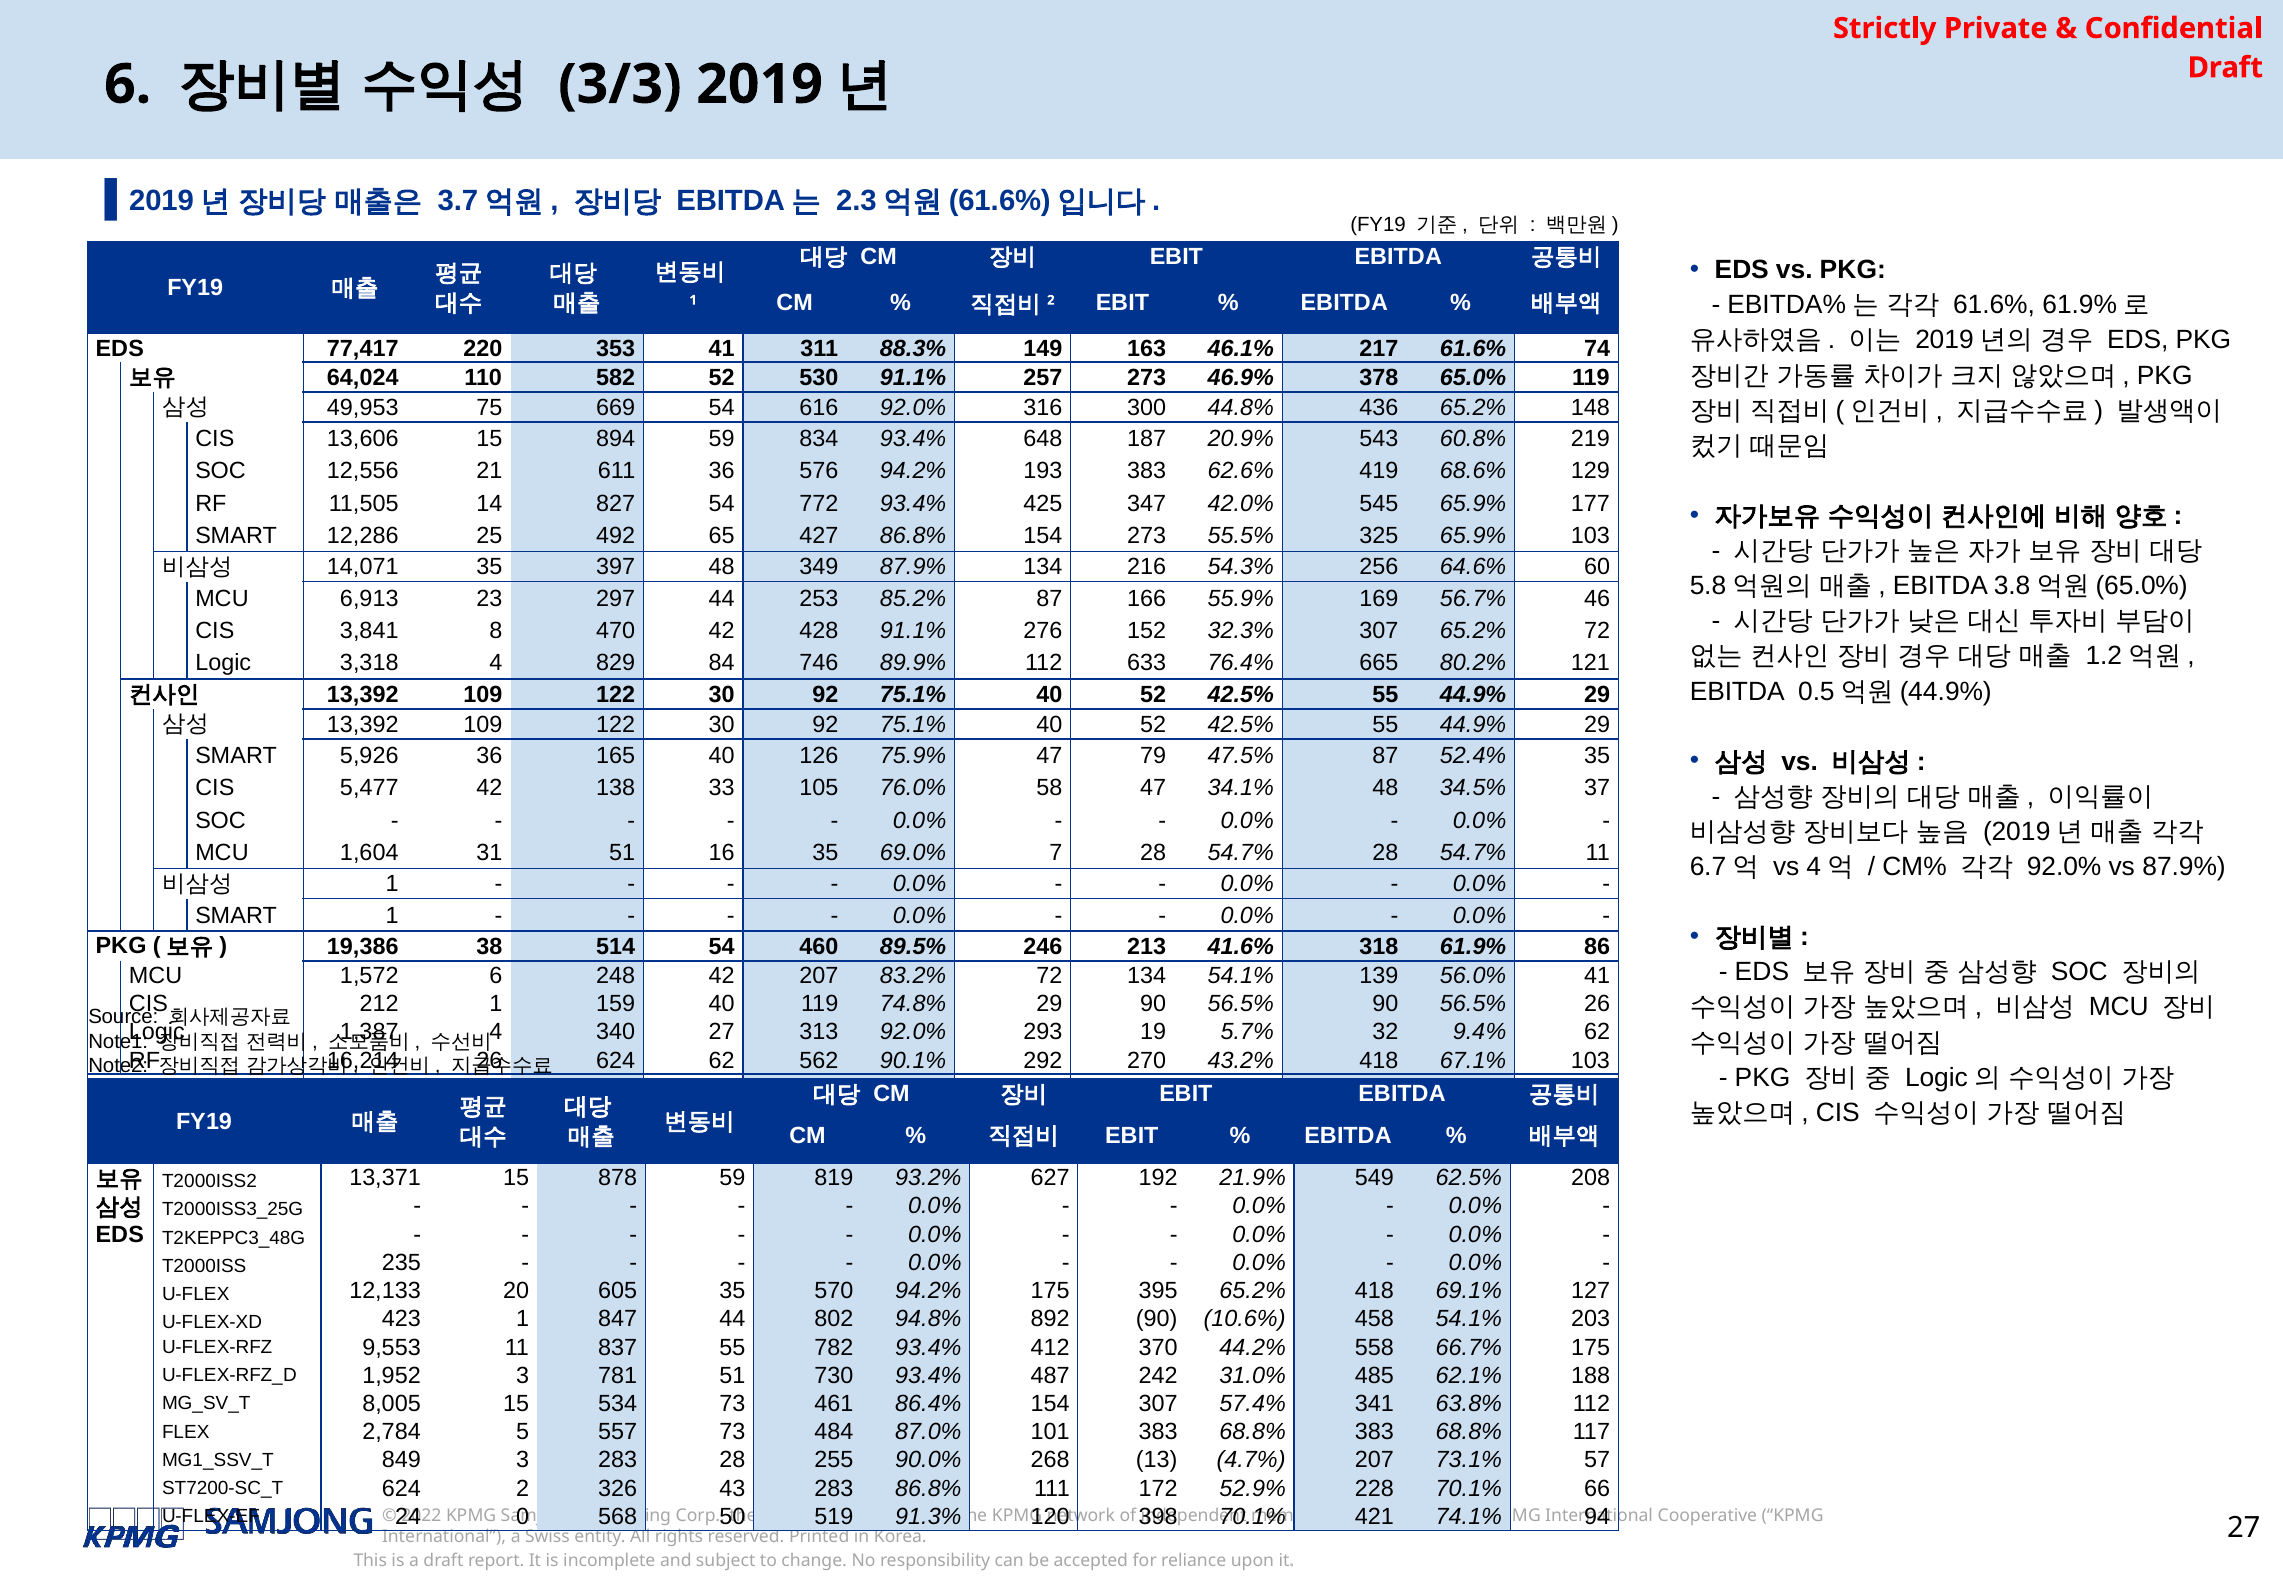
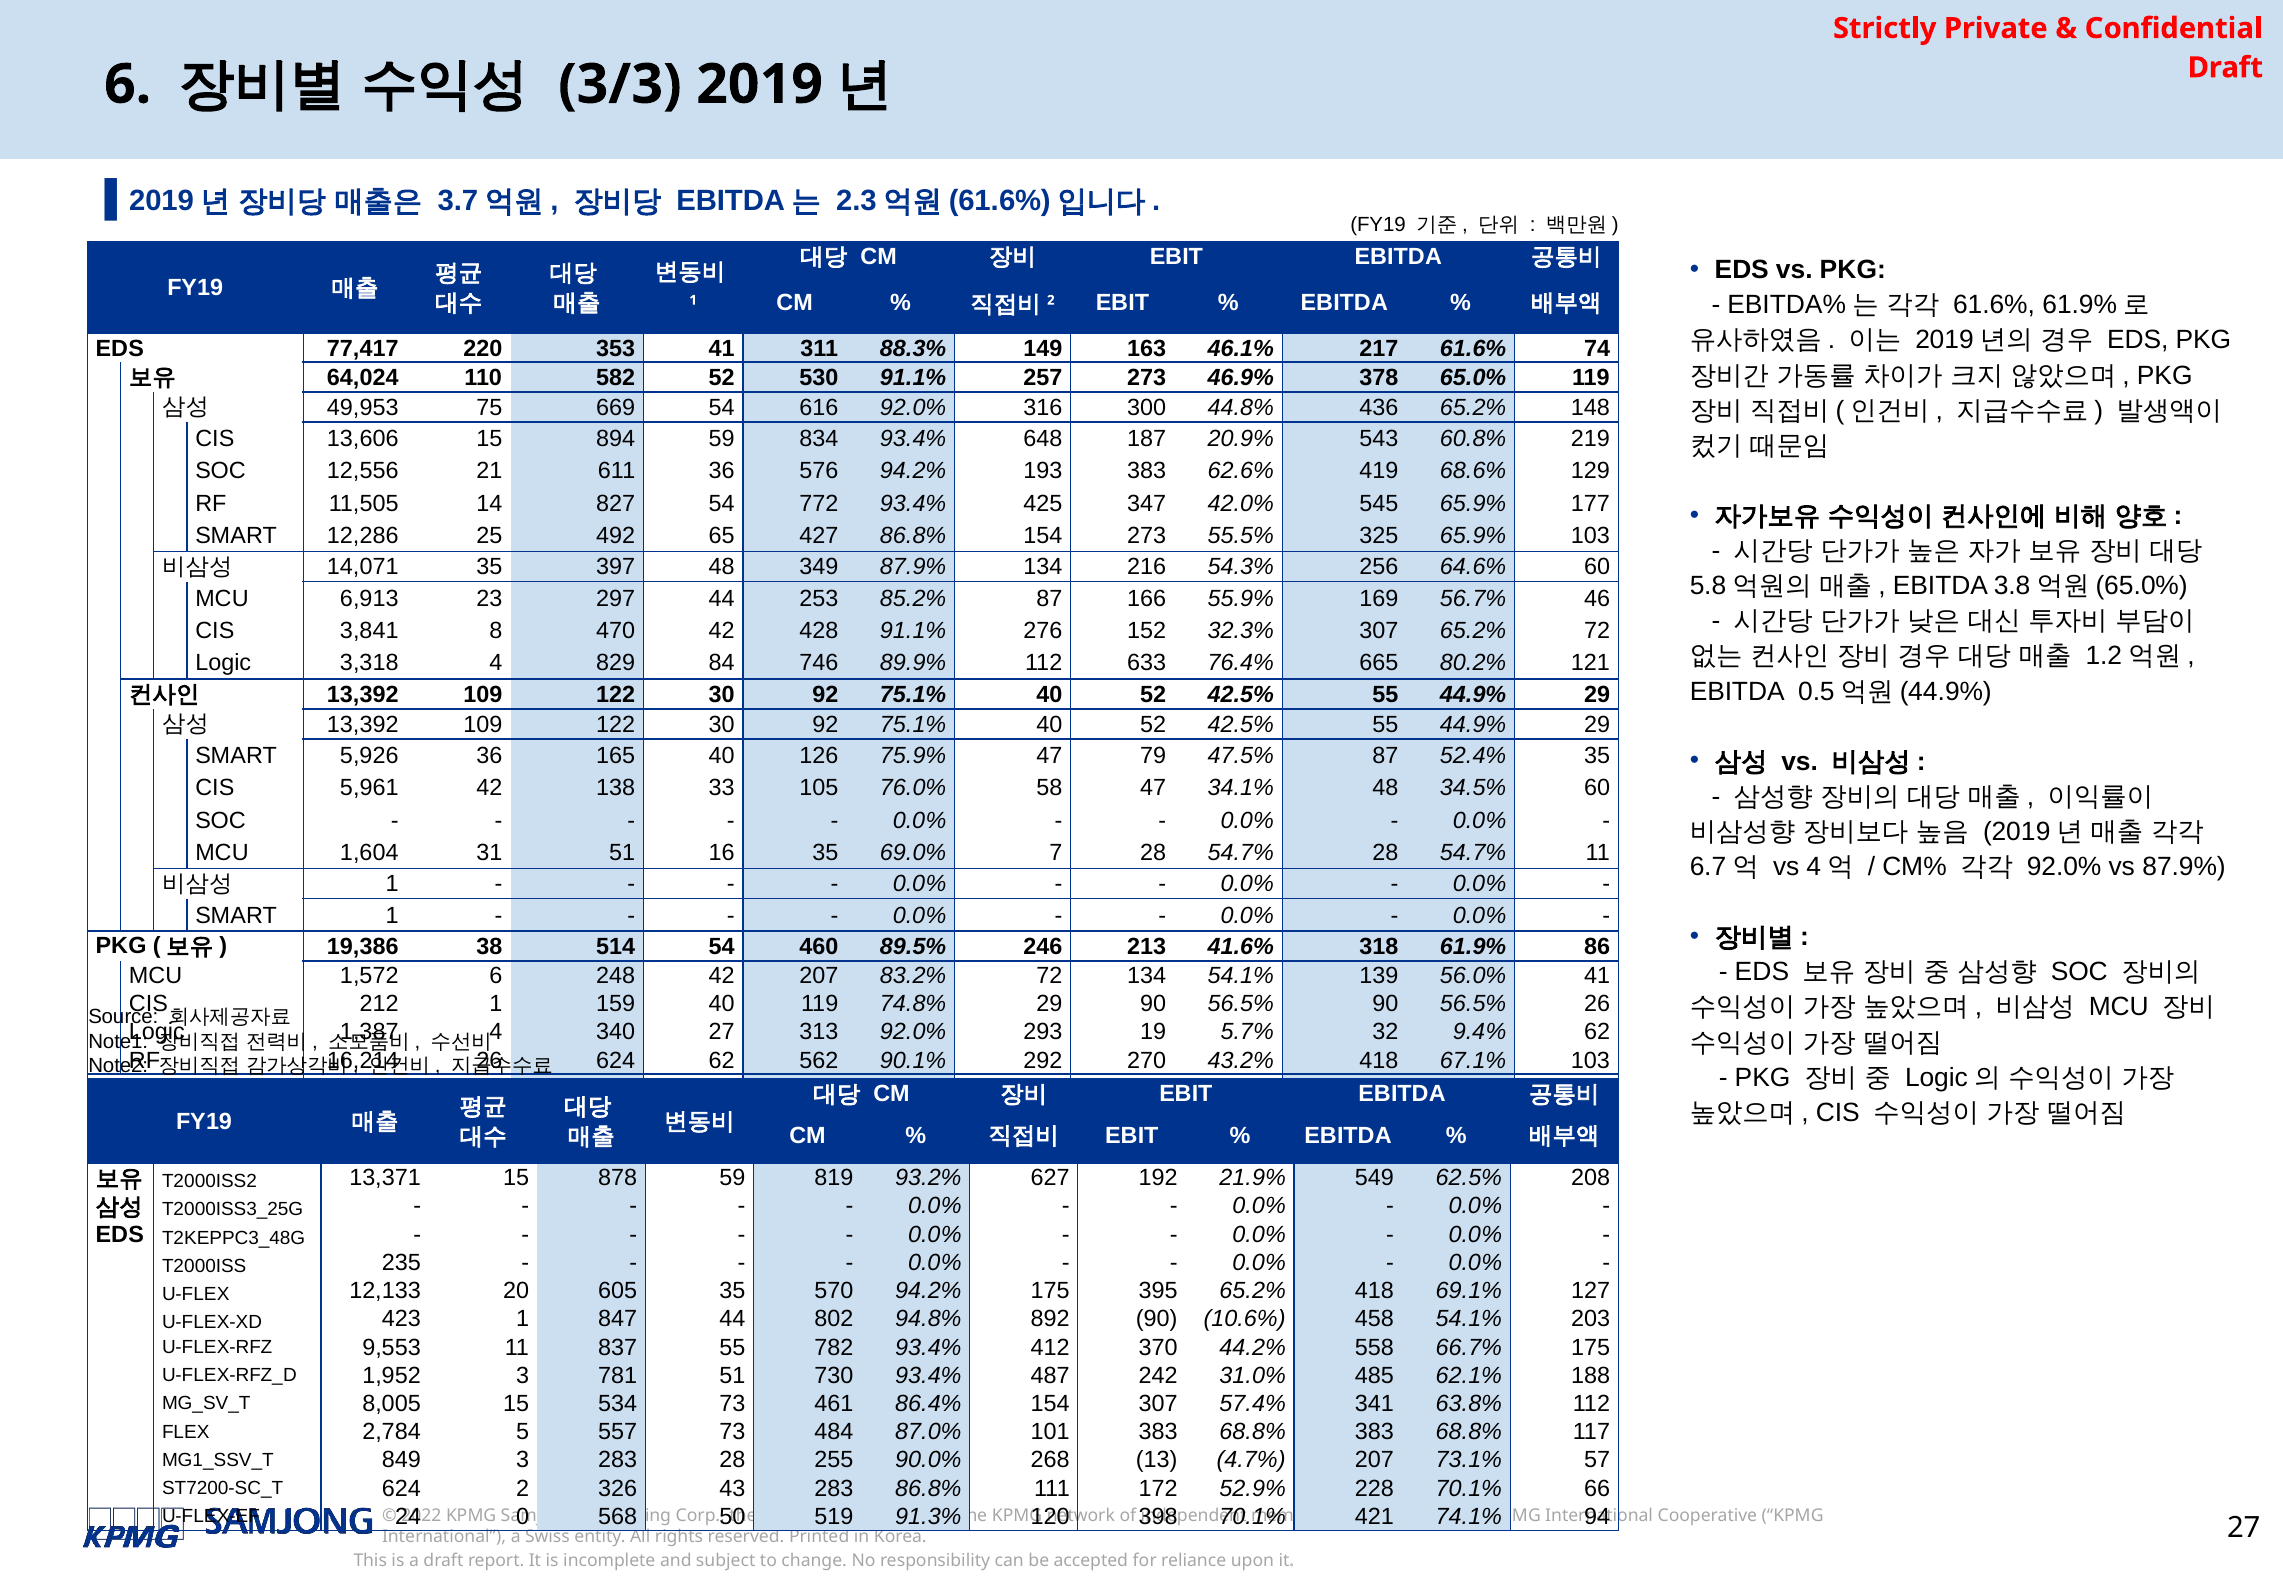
5,477: 5,477 -> 5,961
34.5% 37: 37 -> 60
